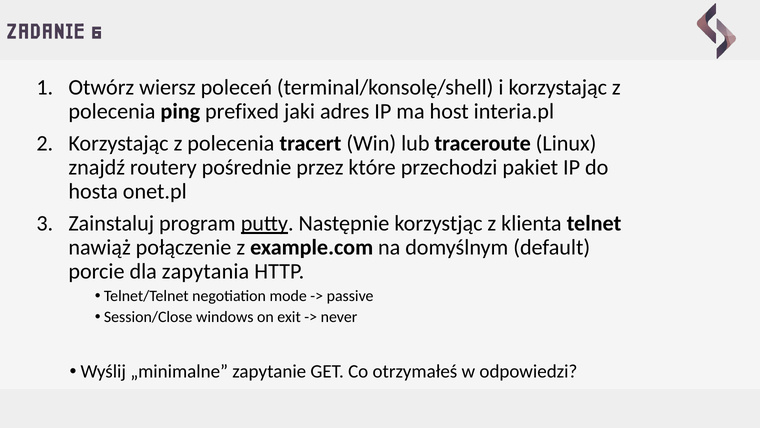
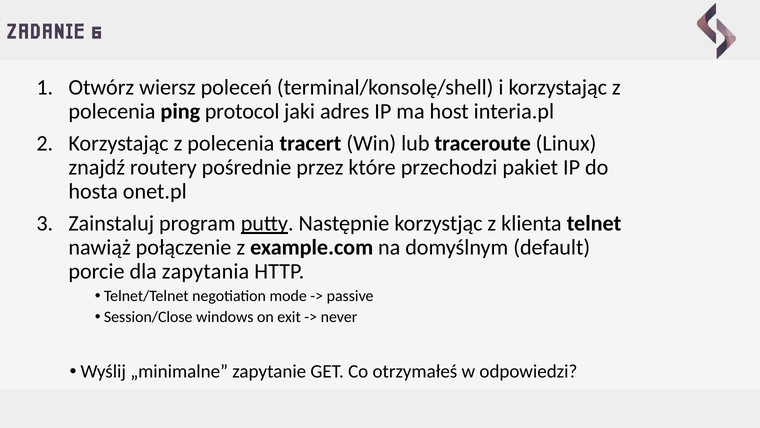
prefixed: prefixed -> protocol
